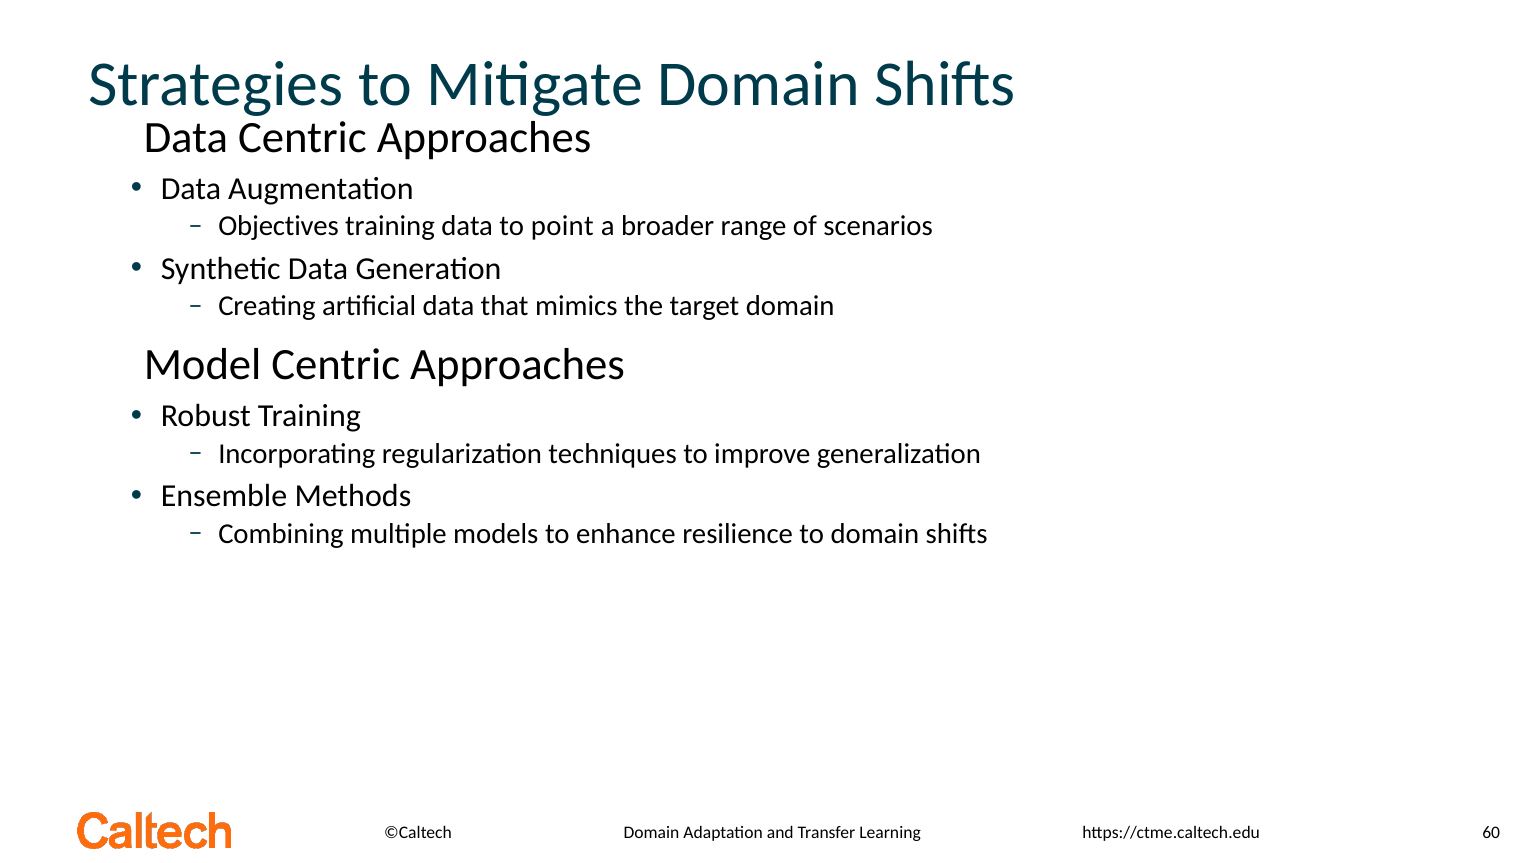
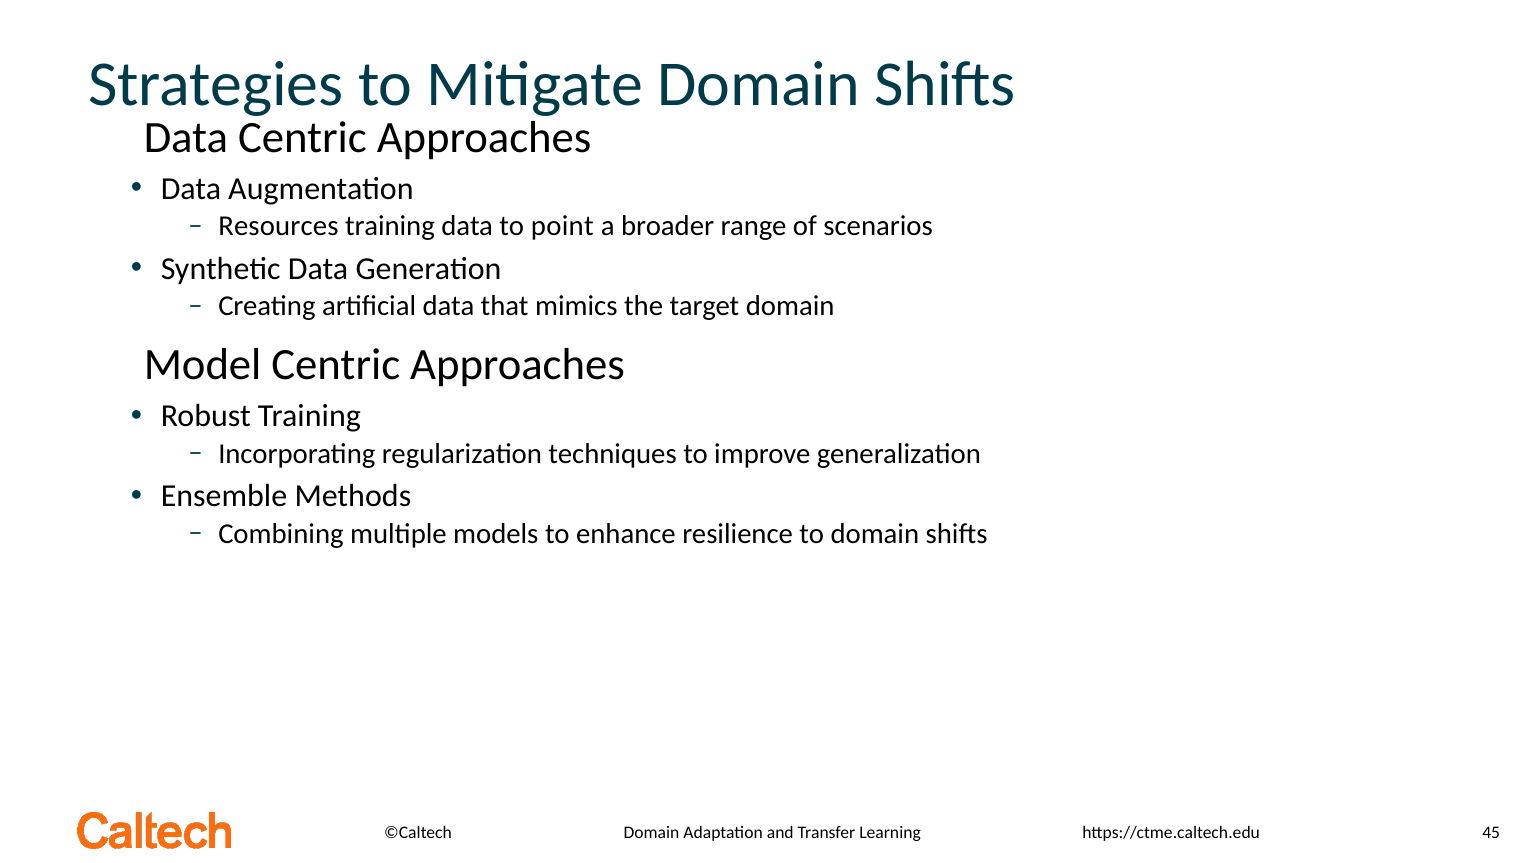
Objectives: Objectives -> Resources
60: 60 -> 45
